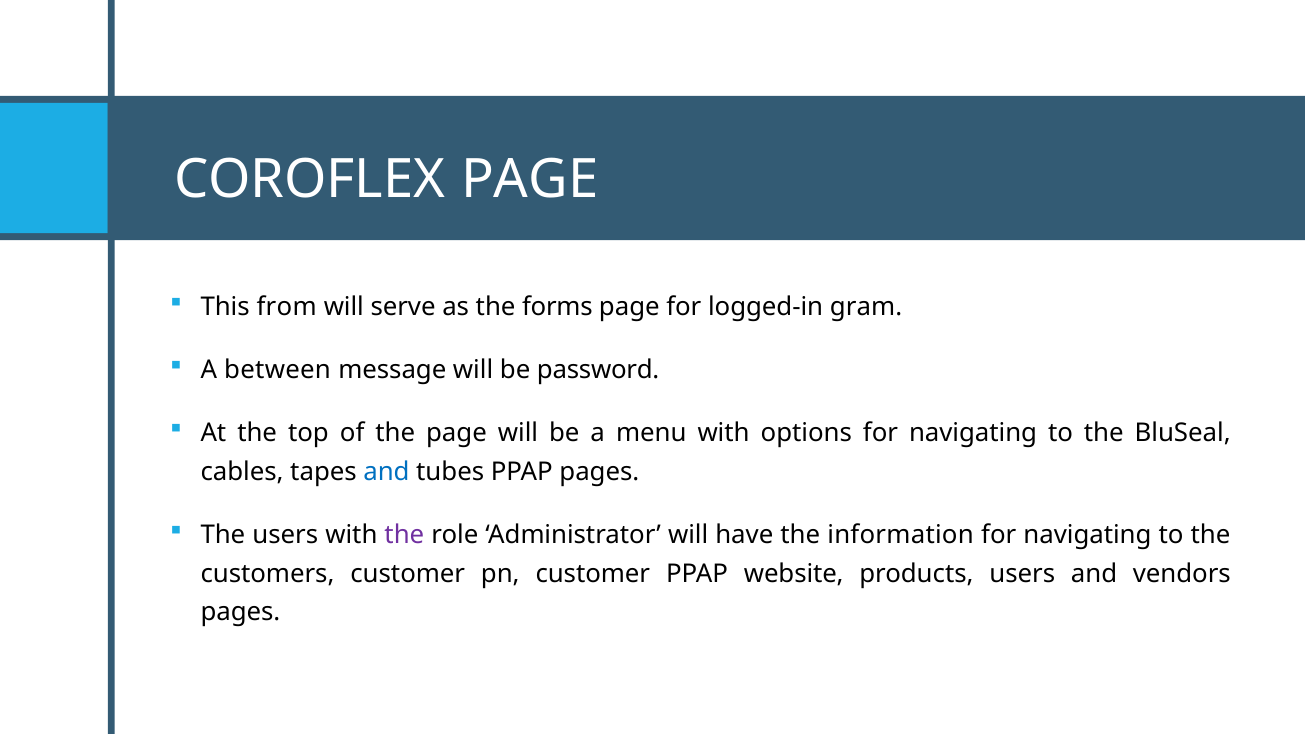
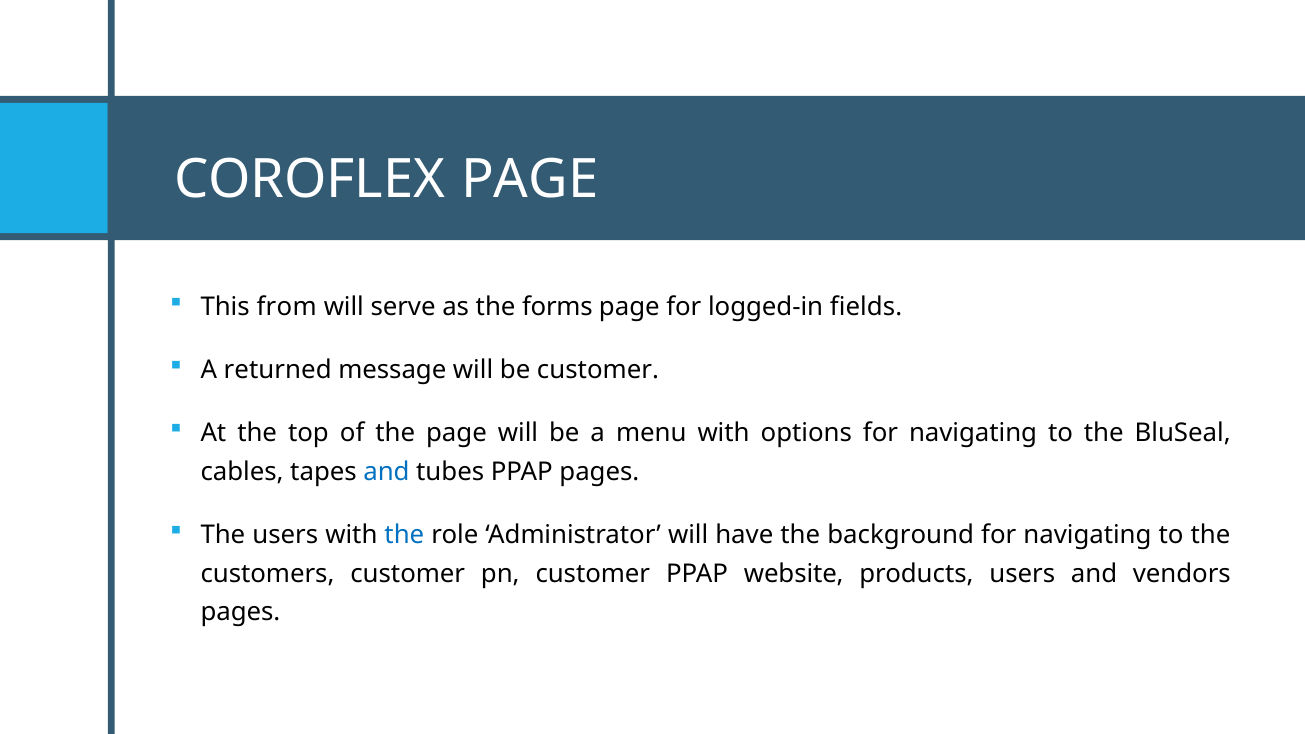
gram: gram -> fields
between: between -> returned
be password: password -> customer
the at (404, 535) colour: purple -> blue
information: information -> background
